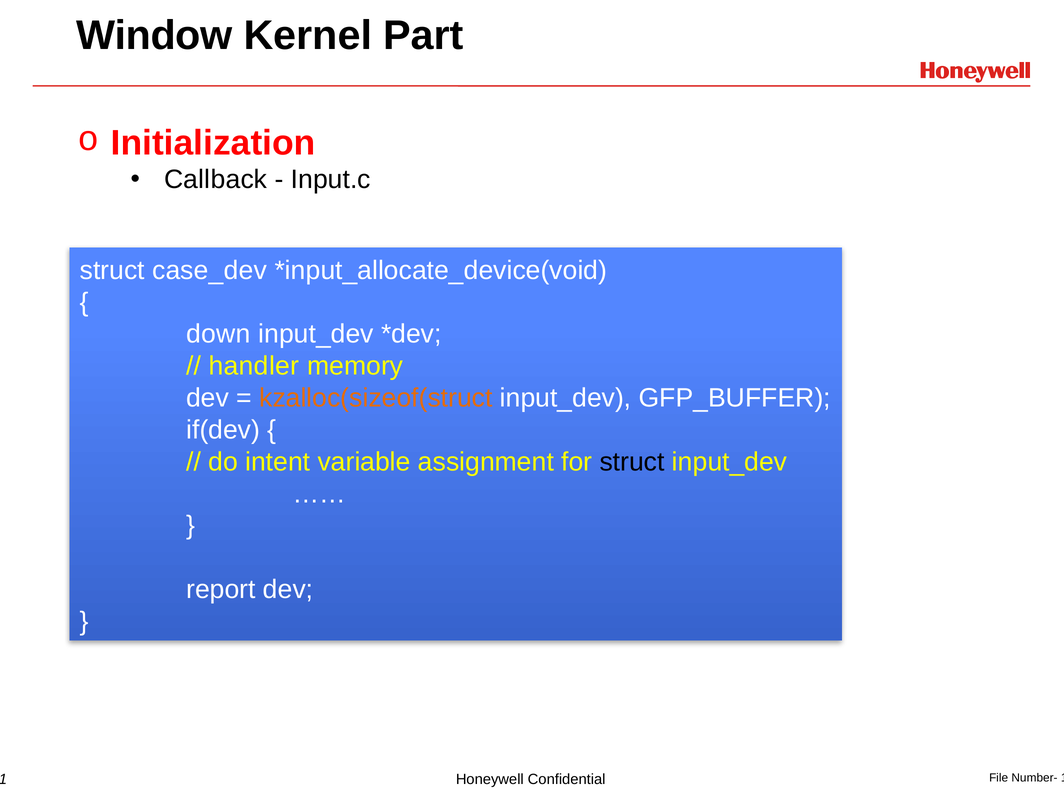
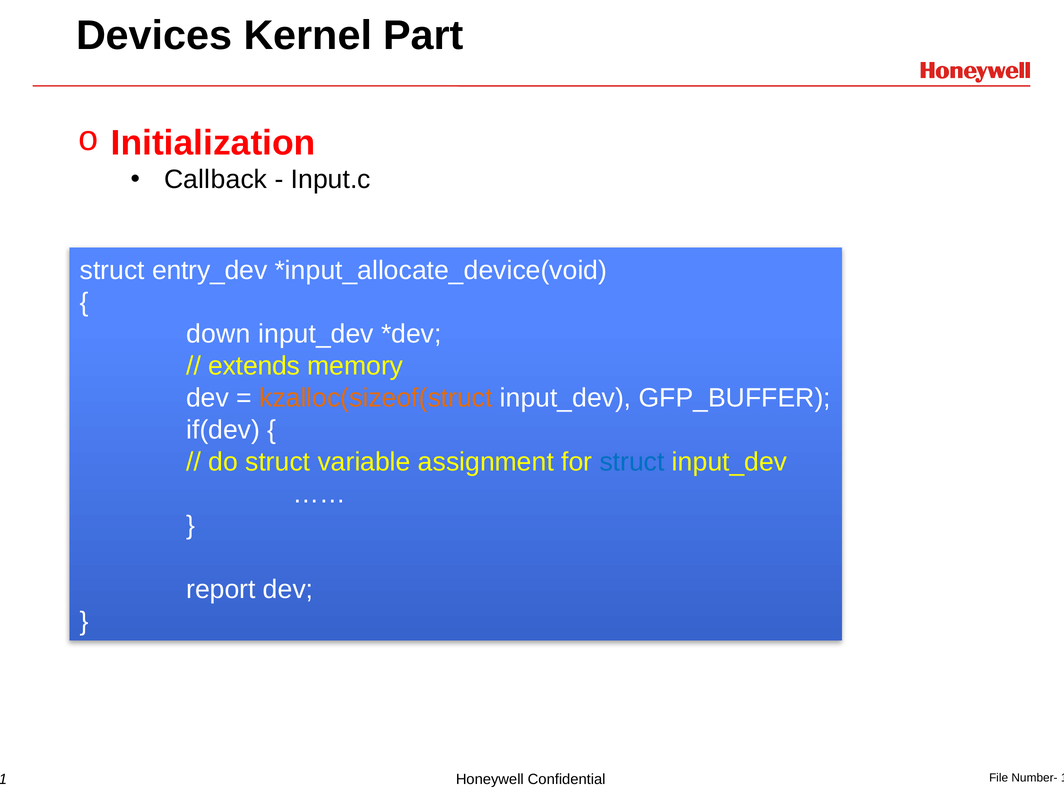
Window: Window -> Devices
case_dev: case_dev -> entry_dev
handler: handler -> extends
do intent: intent -> struct
struct at (632, 462) colour: black -> blue
